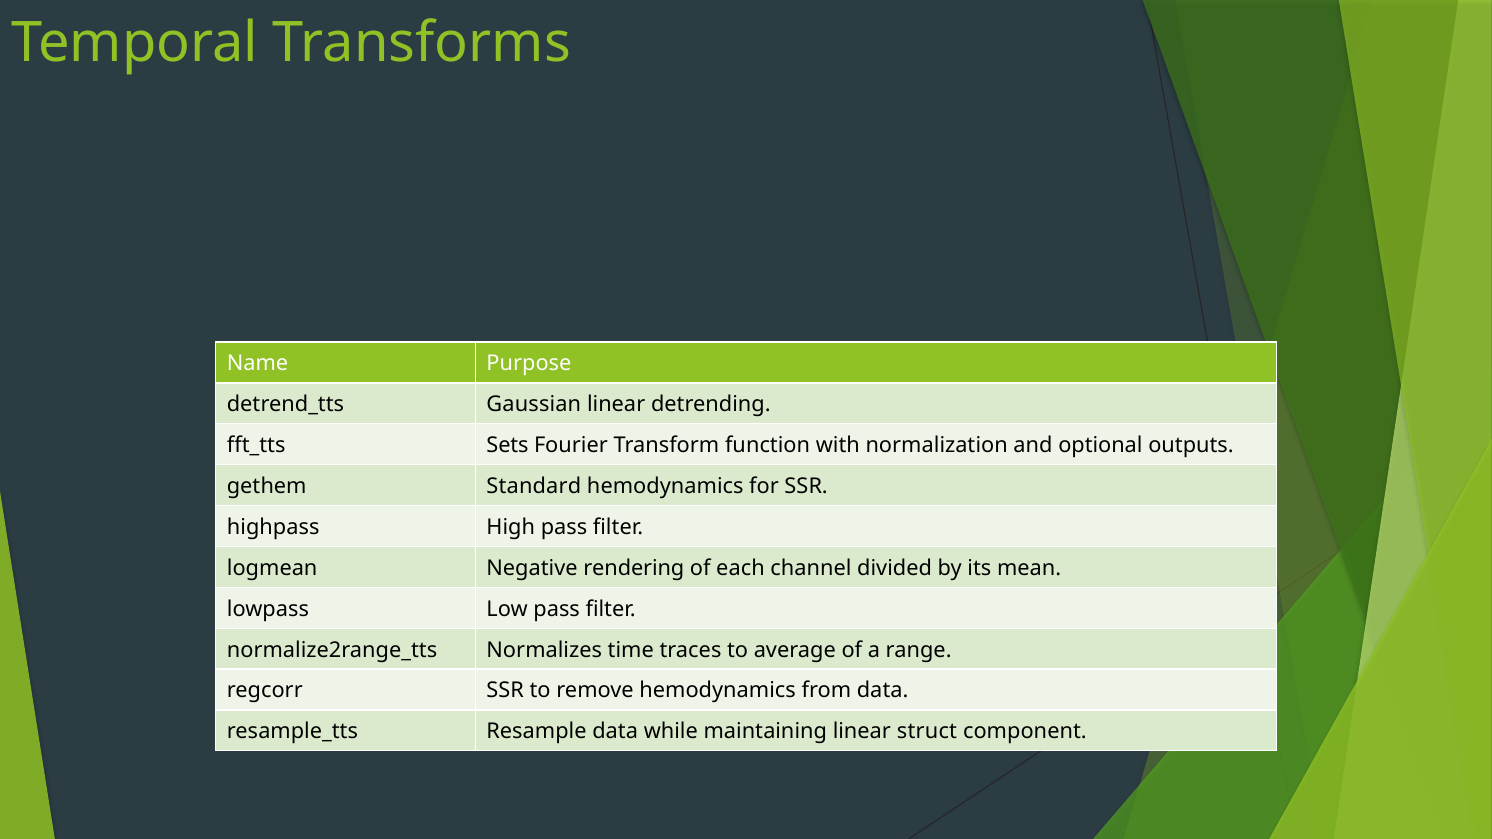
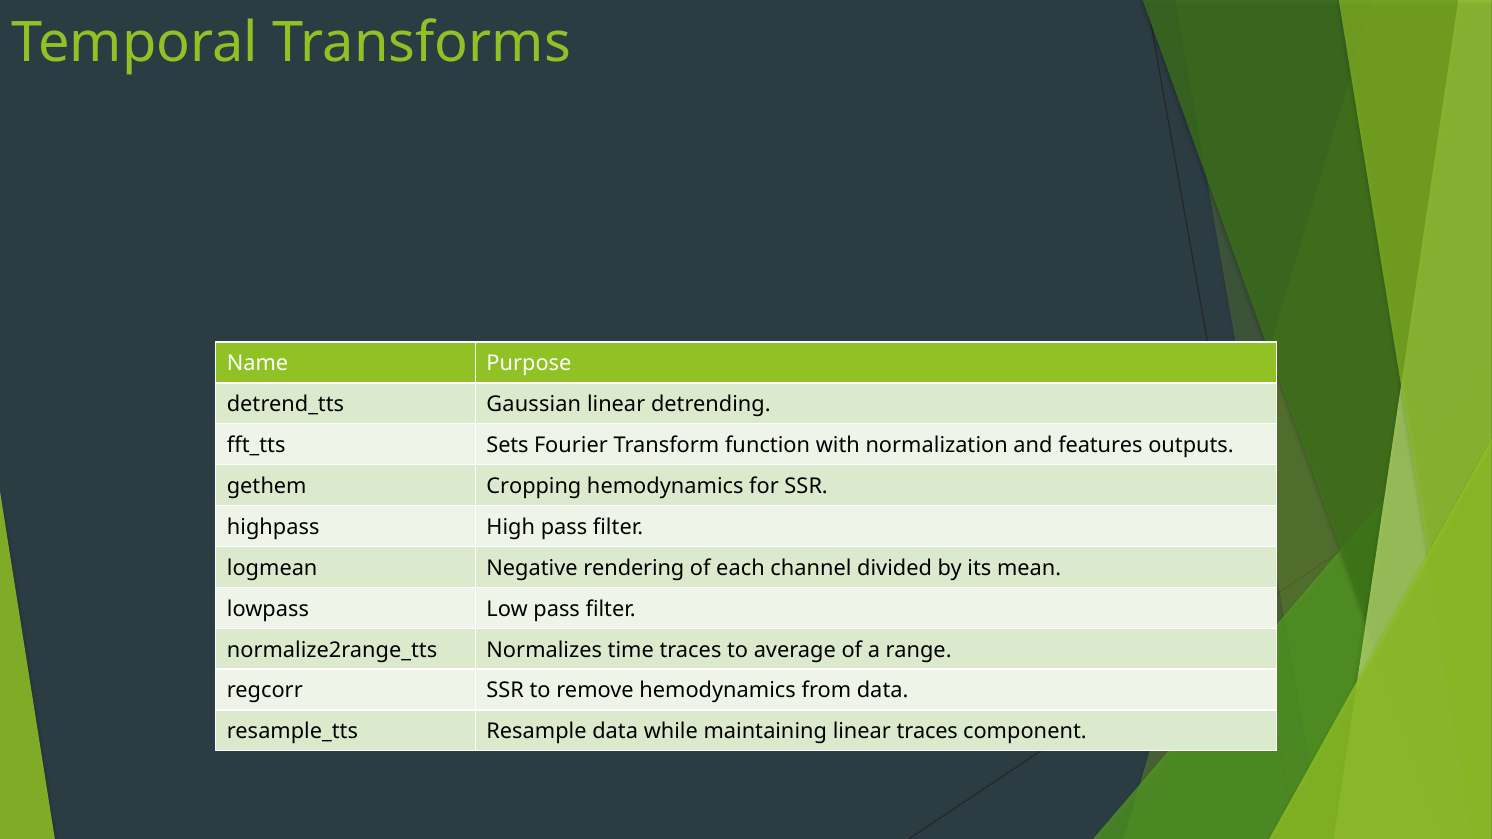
optional: optional -> features
Standard: Standard -> Cropping
linear struct: struct -> traces
